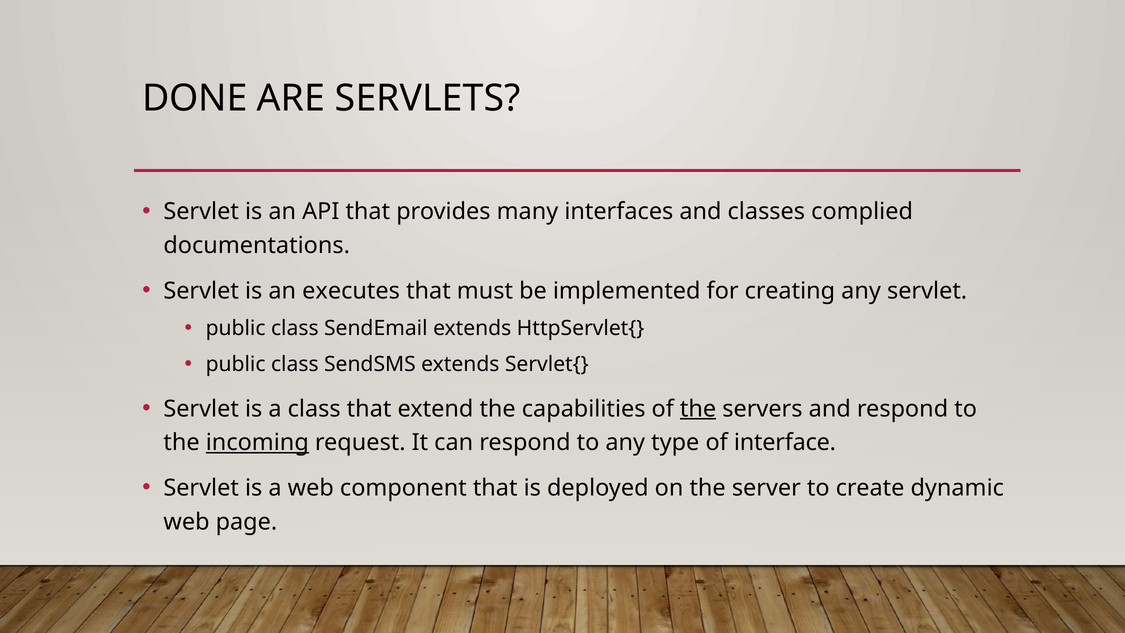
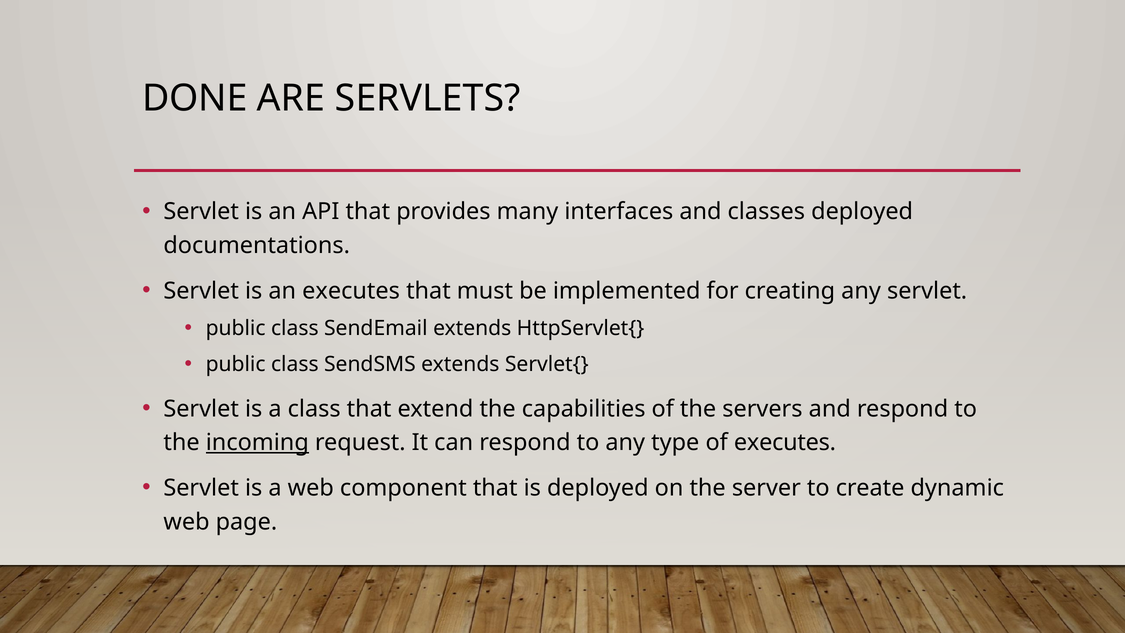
classes complied: complied -> deployed
the at (698, 409) underline: present -> none
of interface: interface -> executes
